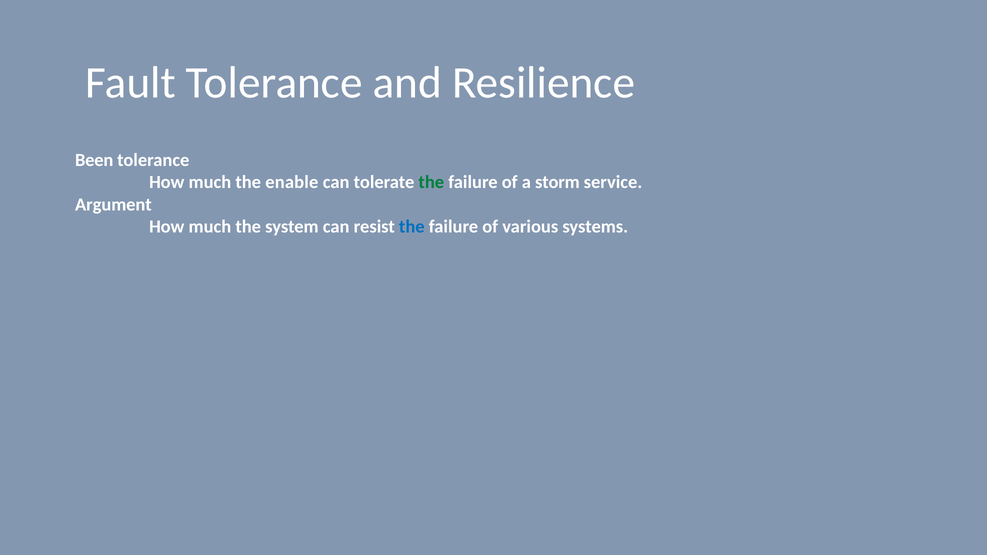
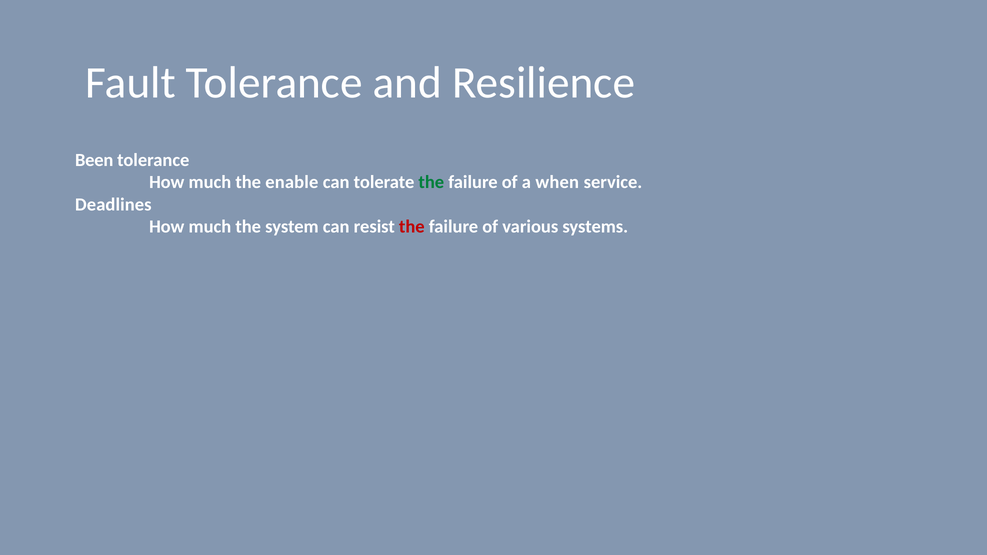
storm: storm -> when
Argument: Argument -> Deadlines
the at (412, 227) colour: blue -> red
